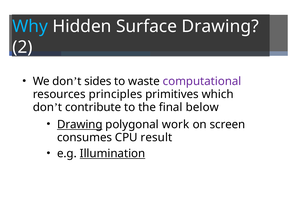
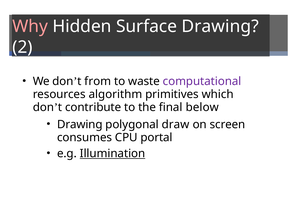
Why colour: light blue -> pink
sides: sides -> from
principles: principles -> algorithm
Drawing at (80, 124) underline: present -> none
work: work -> draw
result: result -> portal
